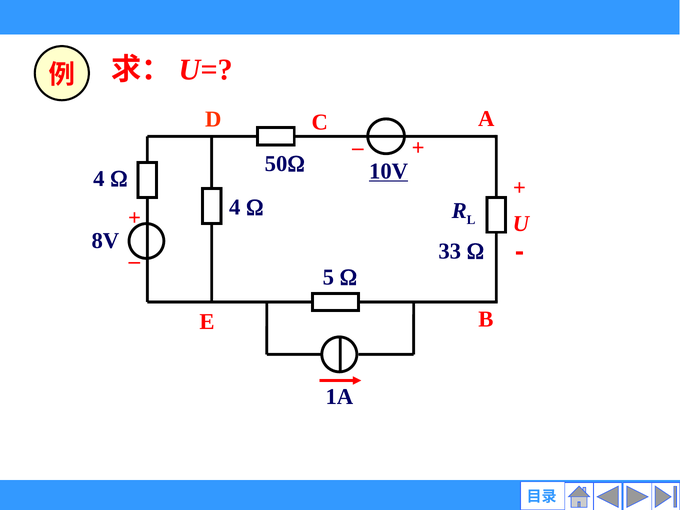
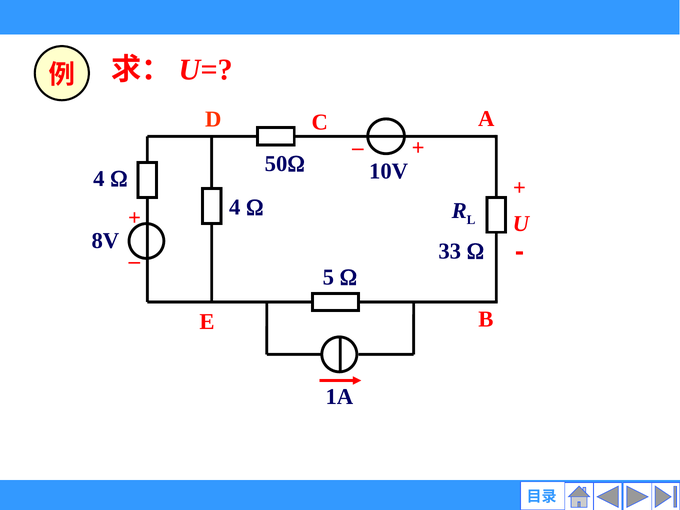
10V underline: present -> none
